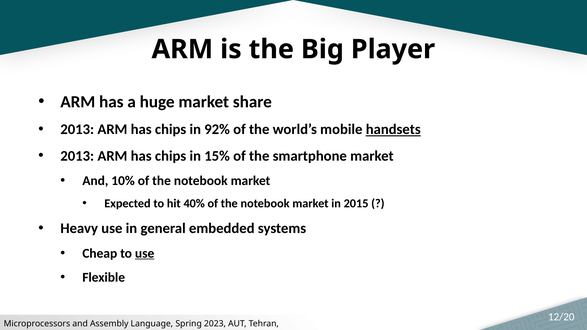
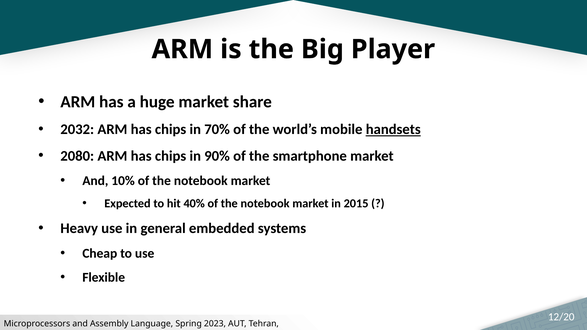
2013 at (77, 130): 2013 -> 2032
92%: 92% -> 70%
2013 at (77, 156): 2013 -> 2080
15%: 15% -> 90%
use at (145, 253) underline: present -> none
